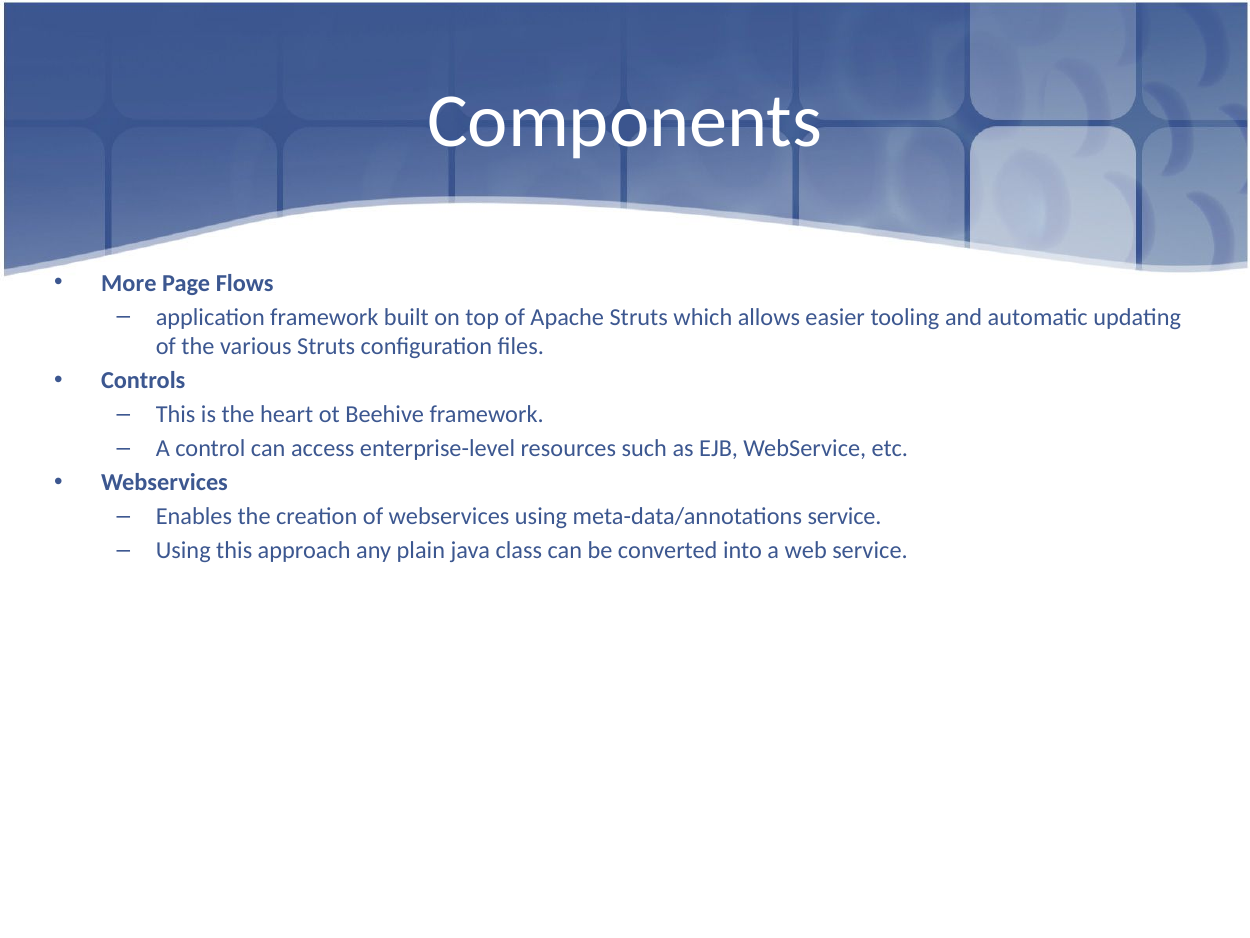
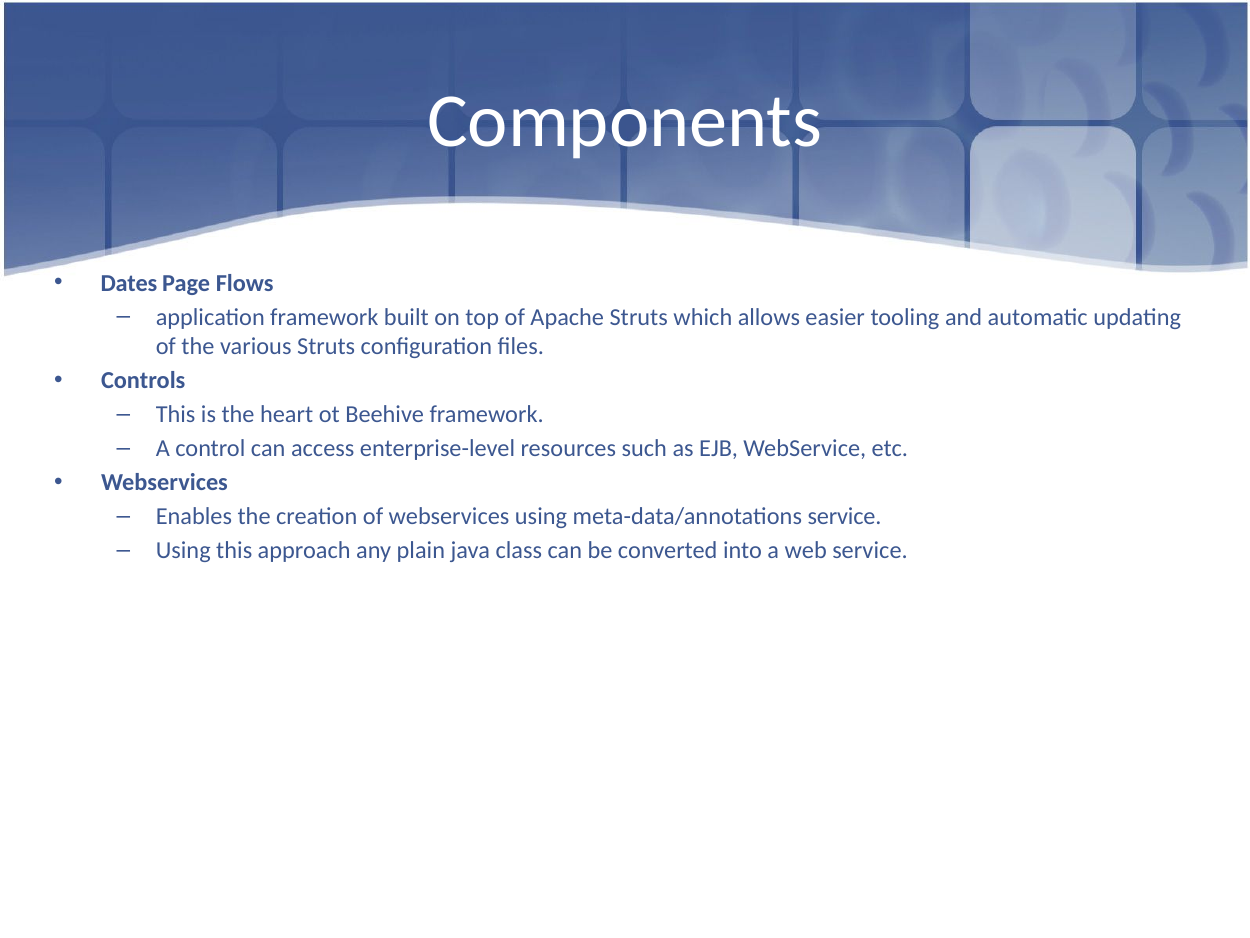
More: More -> Dates
